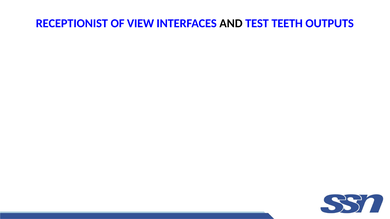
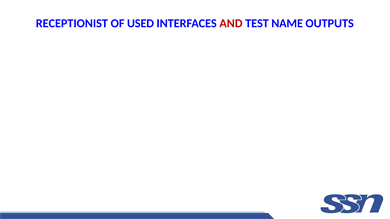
VIEW: VIEW -> USED
AND colour: black -> red
TEETH: TEETH -> NAME
